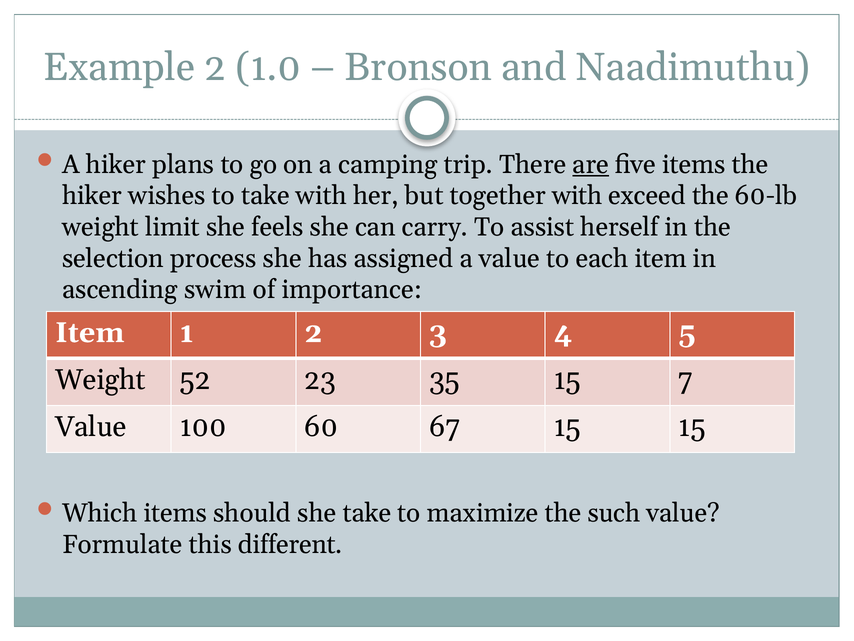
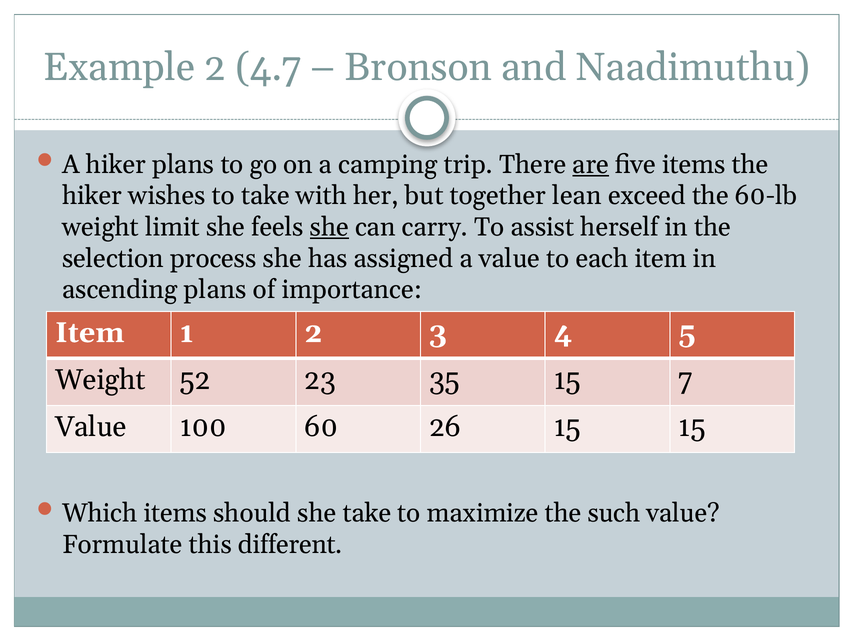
1.0: 1.0 -> 4.7
together with: with -> lean
she at (329, 227) underline: none -> present
ascending swim: swim -> plans
67: 67 -> 26
